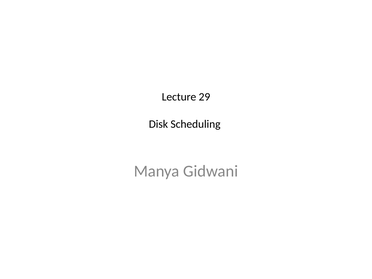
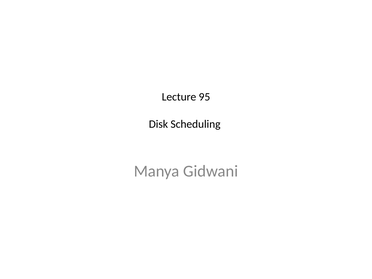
29: 29 -> 95
